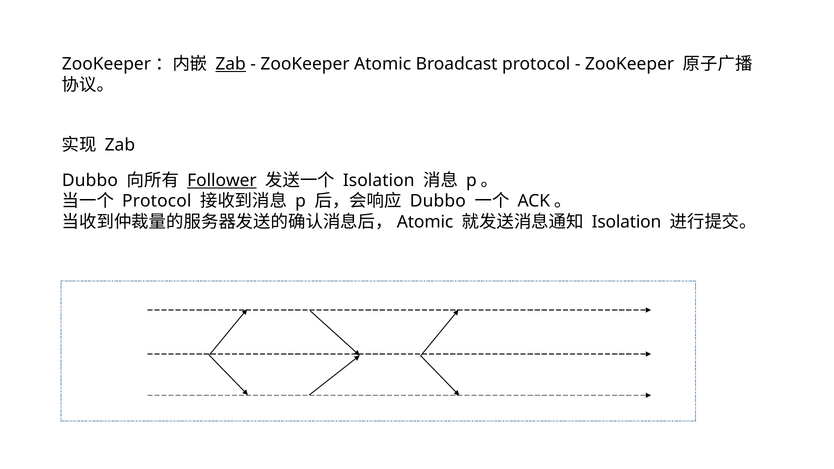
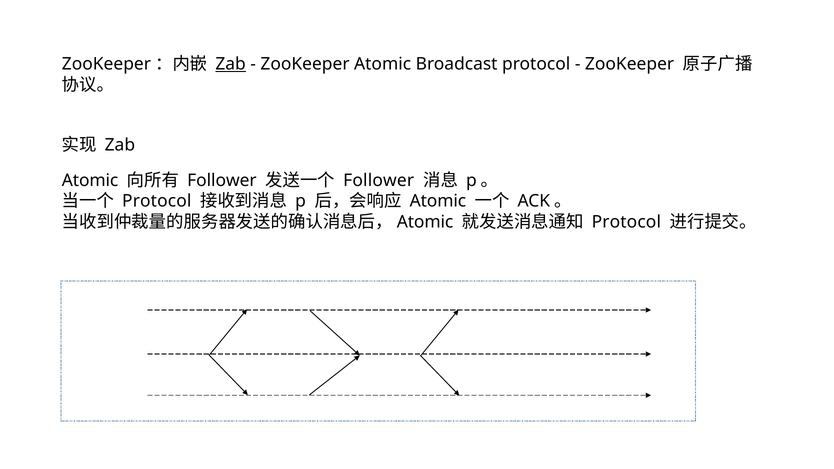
Dubbo at (90, 180): Dubbo -> Atomic
Follower at (222, 180) underline: present -> none
Isolation at (379, 180): Isolation -> Follower
Dubbo at (438, 201): Dubbo -> Atomic
Isolation at (627, 222): Isolation -> Protocol
